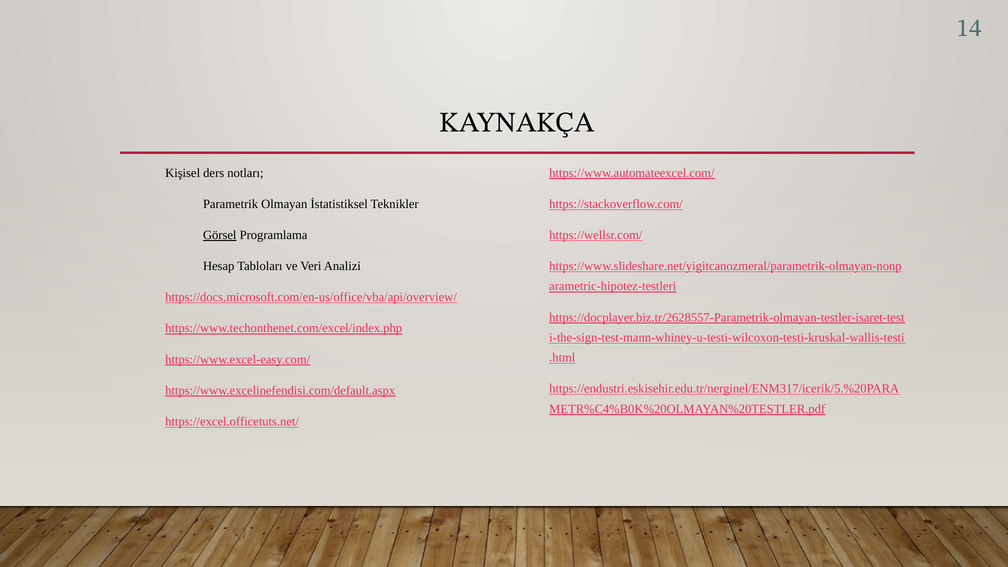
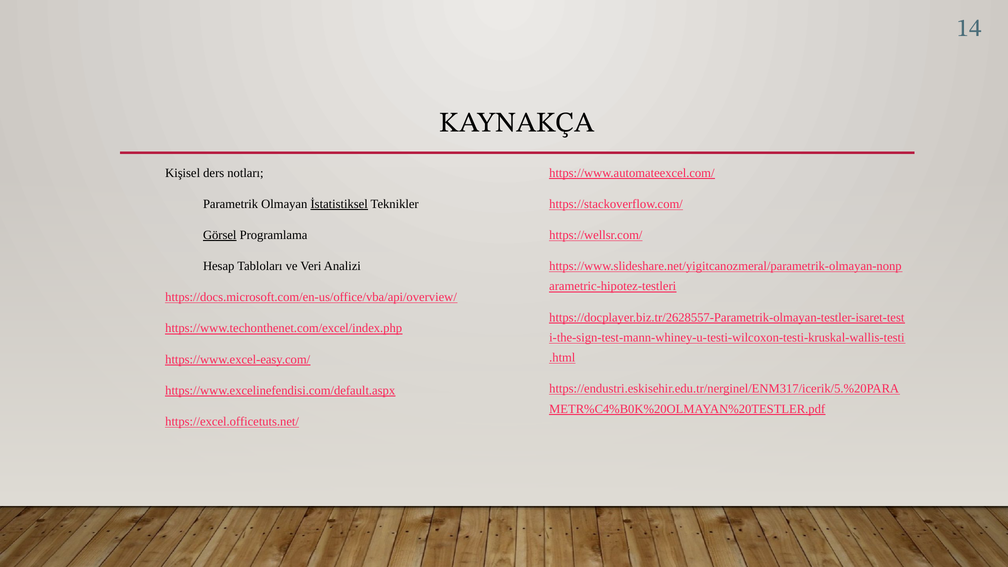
İstatistiksel underline: none -> present
